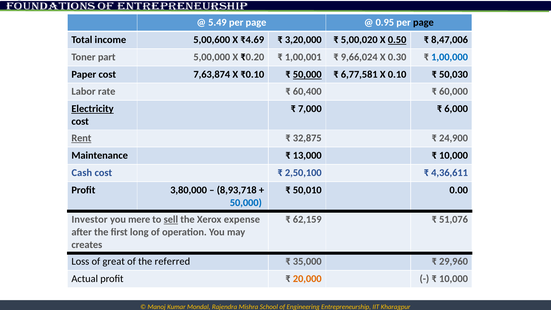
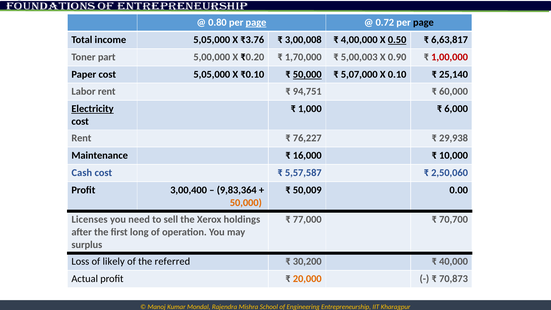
5.49: 5.49 -> 0.80
page at (256, 23) underline: none -> present
0.95: 0.95 -> 0.72
income 5,00,600: 5,00,600 -> 5,05,000
₹4.69: ₹4.69 -> ₹3.76
3,20,000: 3,20,000 -> 3,00,008
5,00,020: 5,00,020 -> 4,00,000
8,47,006: 8,47,006 -> 6,63,817
1,00,001: 1,00,001 -> 1,70,000
9,66,024: 9,66,024 -> 5,00,003
0.30: 0.30 -> 0.90
1,00,000 colour: blue -> red
cost 7,63,874: 7,63,874 -> 5,05,000
6,77,581: 6,77,581 -> 5,07,000
50,030: 50,030 -> 25,140
Labor rate: rate -> rent
60,400: 60,400 -> 94,751
7,000: 7,000 -> 1,000
Rent at (81, 138) underline: present -> none
32,875: 32,875 -> 76,227
24,900: 24,900 -> 29,938
13,000: 13,000 -> 16,000
2,50,100: 2,50,100 -> 5,57,587
4,36,611: 4,36,611 -> 2,50,060
3,80,000: 3,80,000 -> 3,00,400
8,93,718: 8,93,718 -> 9,83,364
50,010: 50,010 -> 50,009
50,000 at (246, 203) colour: blue -> orange
Investor: Investor -> Licenses
mere: mere -> need
sell underline: present -> none
expense: expense -> holdings
62,159: 62,159 -> 77,000
51,076: 51,076 -> 70,700
creates: creates -> surplus
great: great -> likely
35,000: 35,000 -> 30,200
29,960: 29,960 -> 40,000
10,000 at (454, 279): 10,000 -> 70,873
